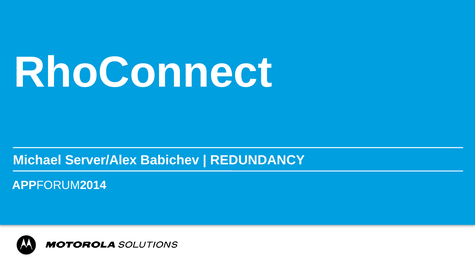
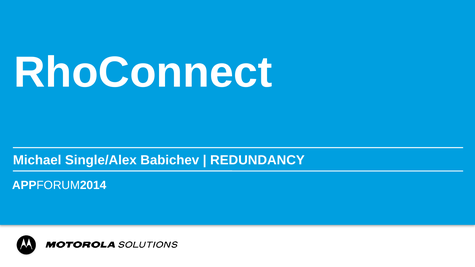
Server/Alex: Server/Alex -> Single/Alex
